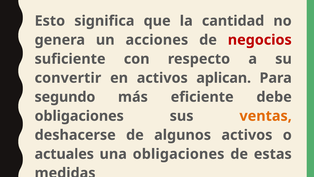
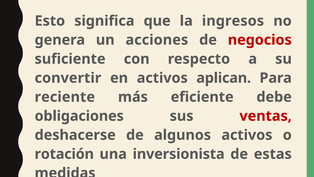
cantidad: cantidad -> ingresos
segundo: segundo -> reciente
ventas colour: orange -> red
actuales: actuales -> rotación
una obligaciones: obligaciones -> inversionista
